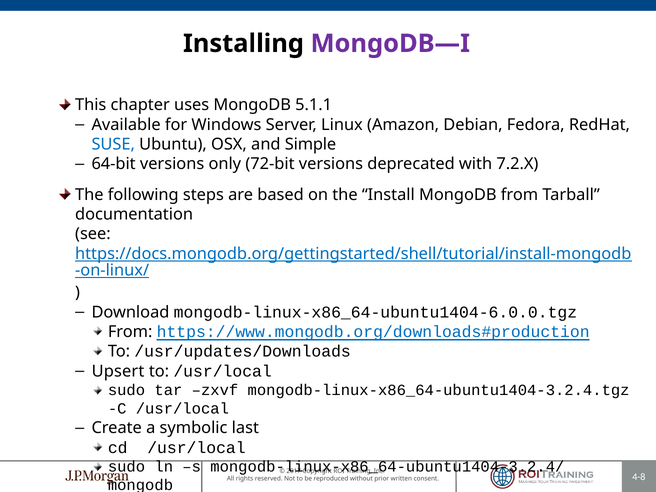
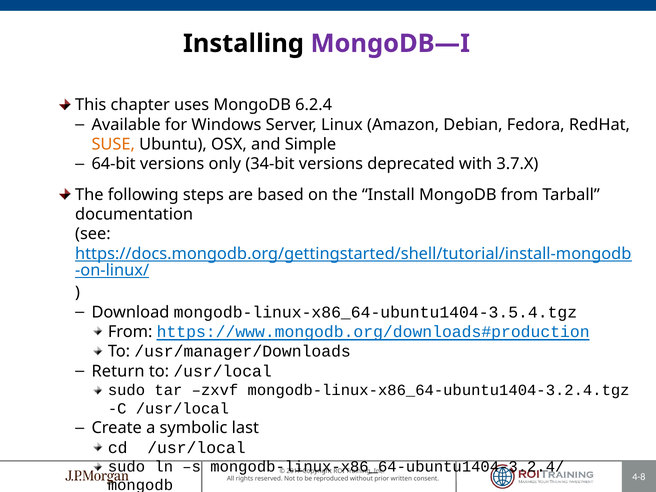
5.1.1: 5.1.1 -> 6.2.4
SUSE colour: blue -> orange
72-bit: 72-bit -> 34-bit
7.2.X: 7.2.X -> 3.7.X
mongodb-linux-x86_64-ubuntu1404-6.0.0.tgz: mongodb-linux-x86_64-ubuntu1404-6.0.0.tgz -> mongodb-linux-x86_64-ubuntu1404-3.5.4.tgz
/usr/updates/Downloads: /usr/updates/Downloads -> /usr/manager/Downloads
Upsert: Upsert -> Return
